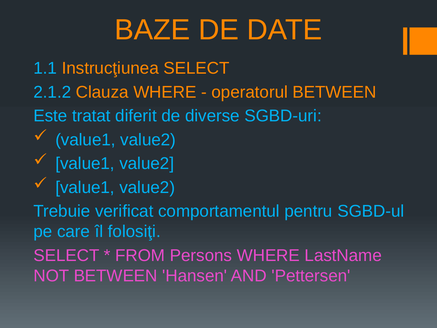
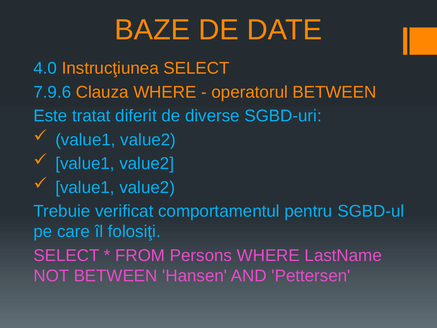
1.1: 1.1 -> 4.0
2.1.2: 2.1.2 -> 7.9.6
